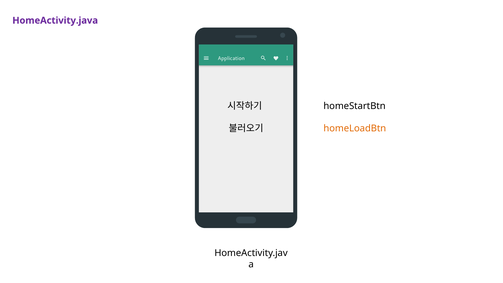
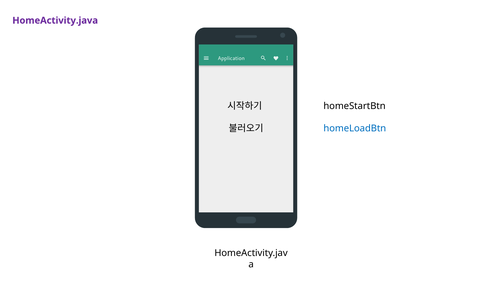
homeLoadBtn colour: orange -> blue
